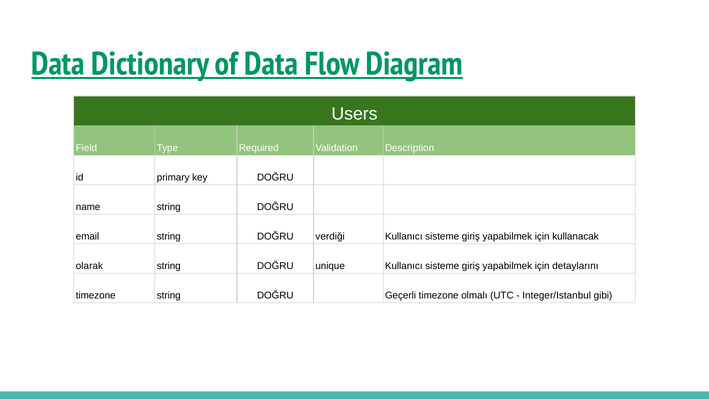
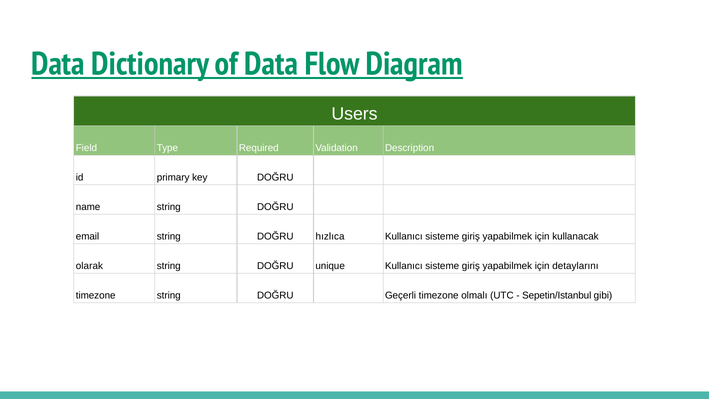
verdiği: verdiği -> hızlıca
Integer/Istanbul: Integer/Istanbul -> Sepetin/Istanbul
